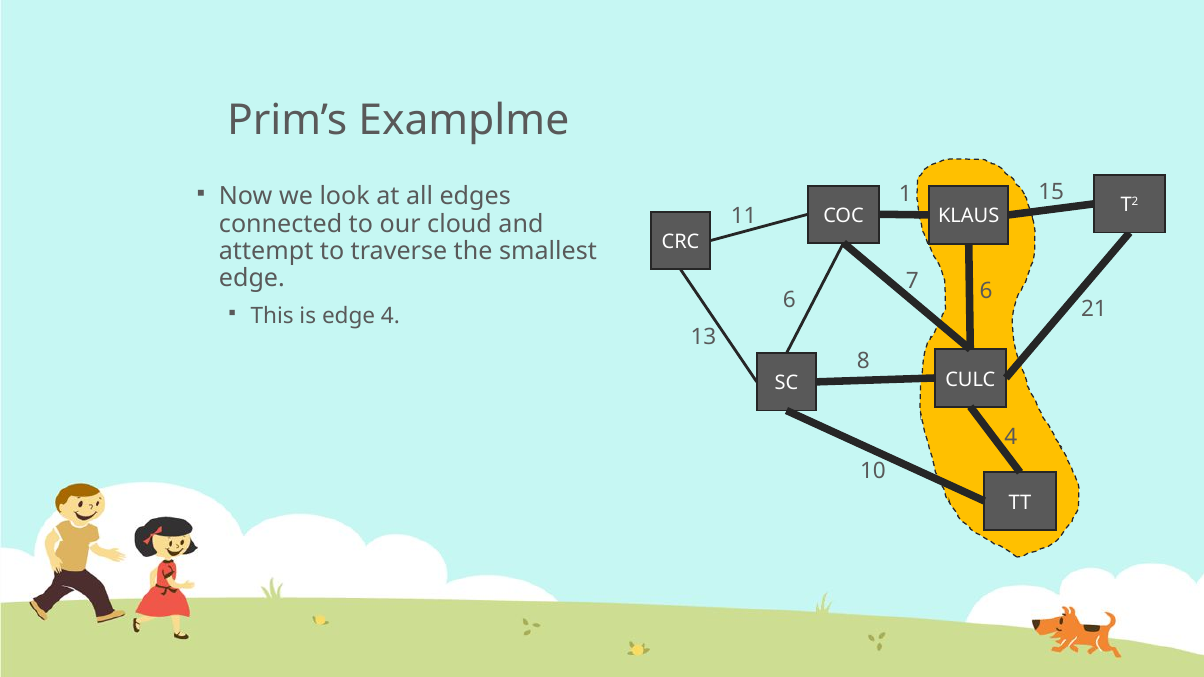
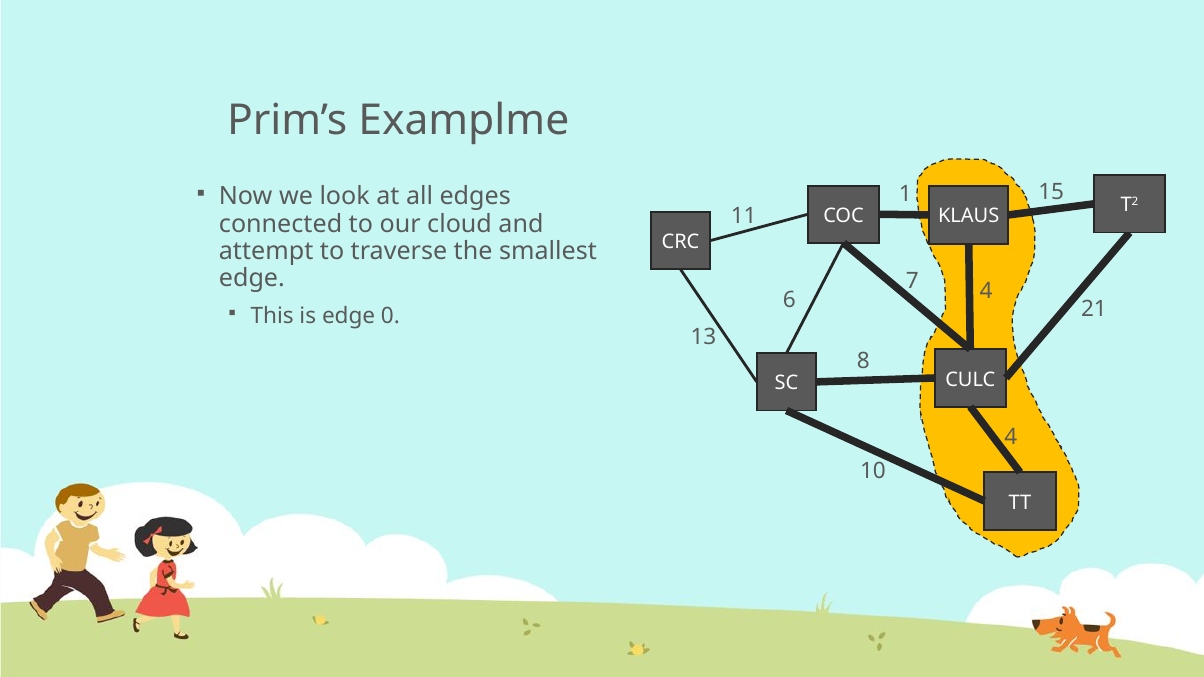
6 6: 6 -> 4
edge 4: 4 -> 0
